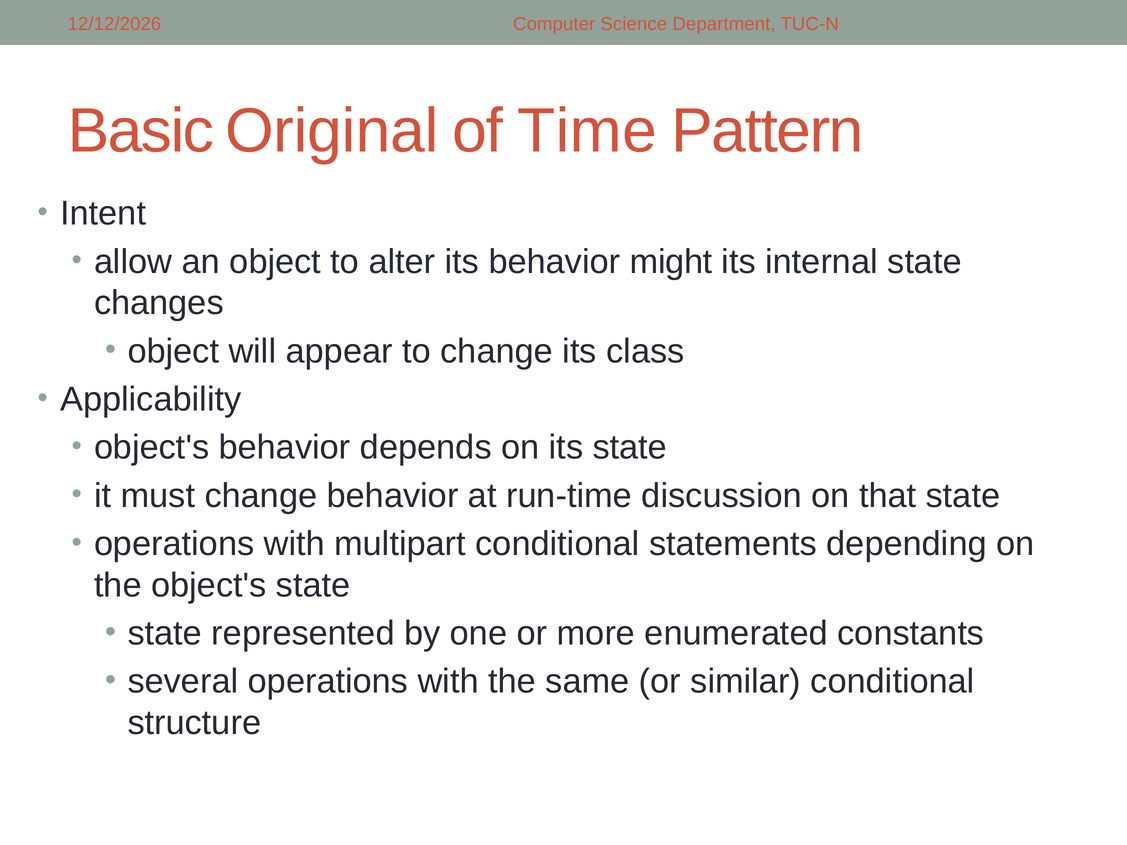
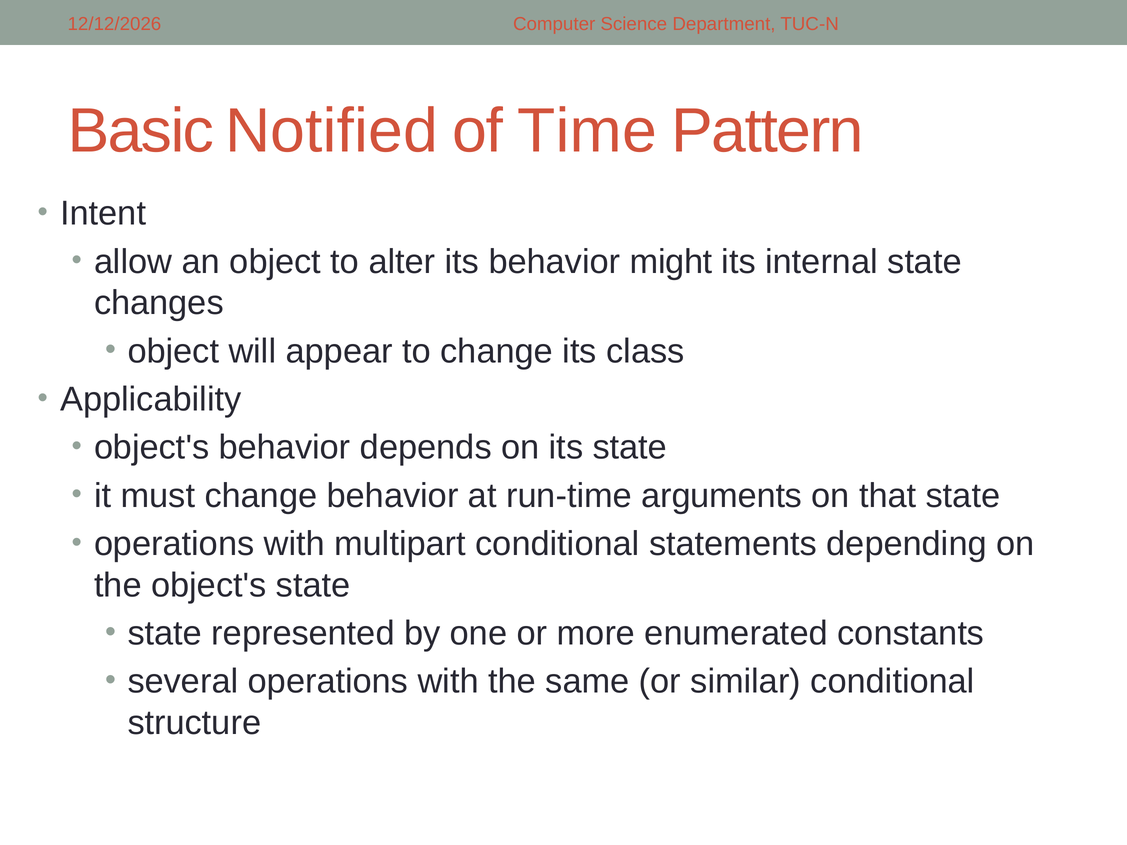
Original: Original -> Notified
discussion: discussion -> arguments
